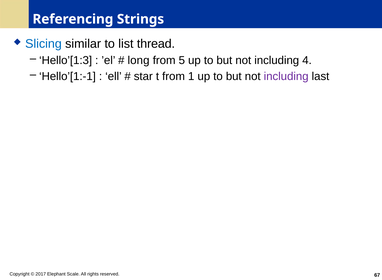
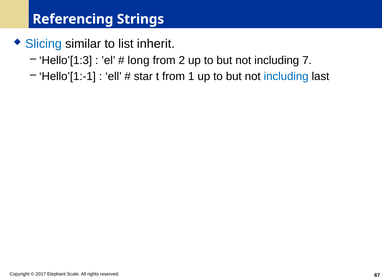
thread: thread -> inherit
5: 5 -> 2
4: 4 -> 7
including at (286, 76) colour: purple -> blue
